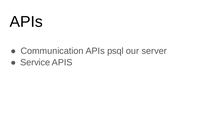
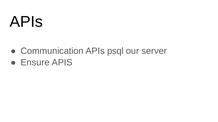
Service: Service -> Ensure
